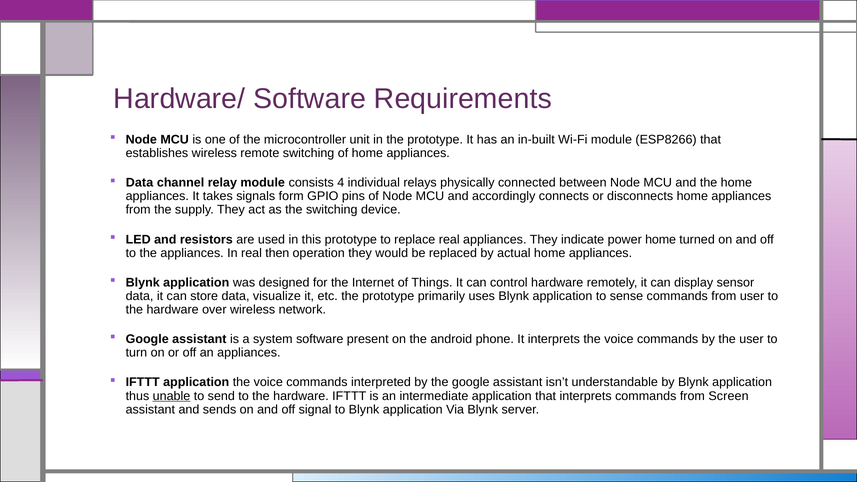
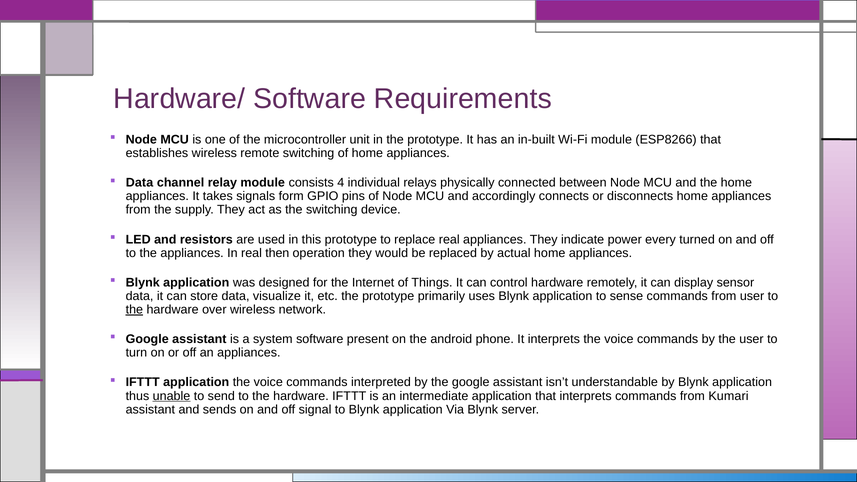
power home: home -> every
the at (134, 310) underline: none -> present
Screen: Screen -> Kumari
